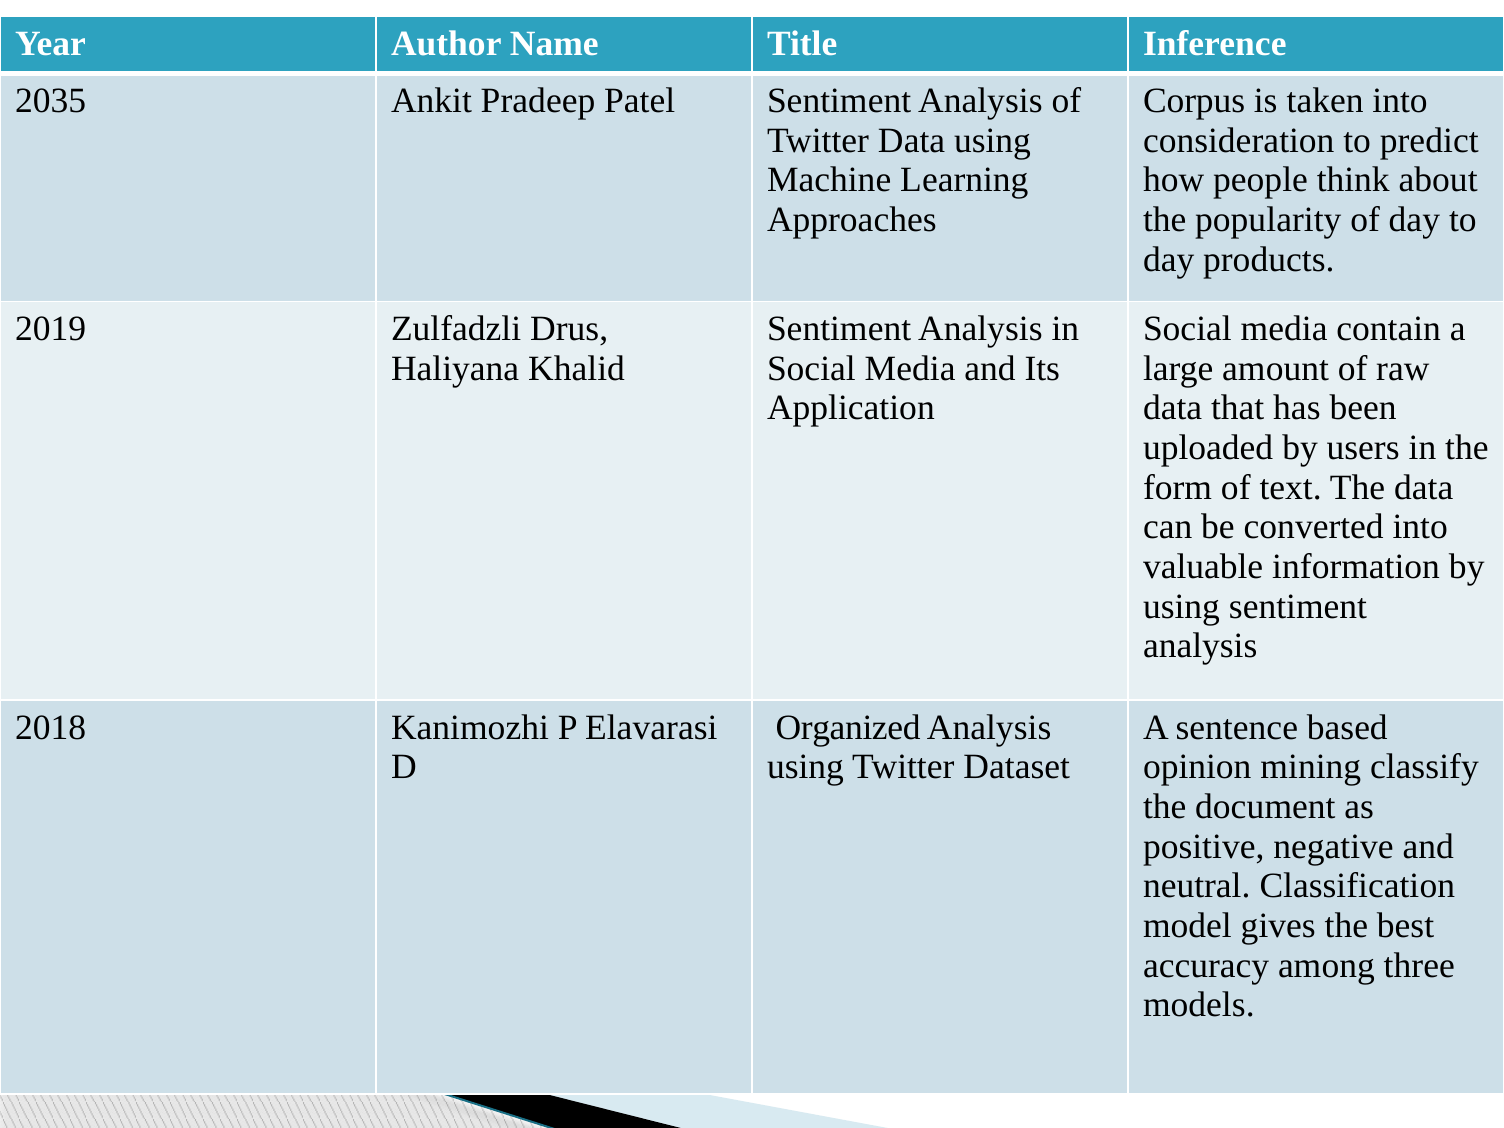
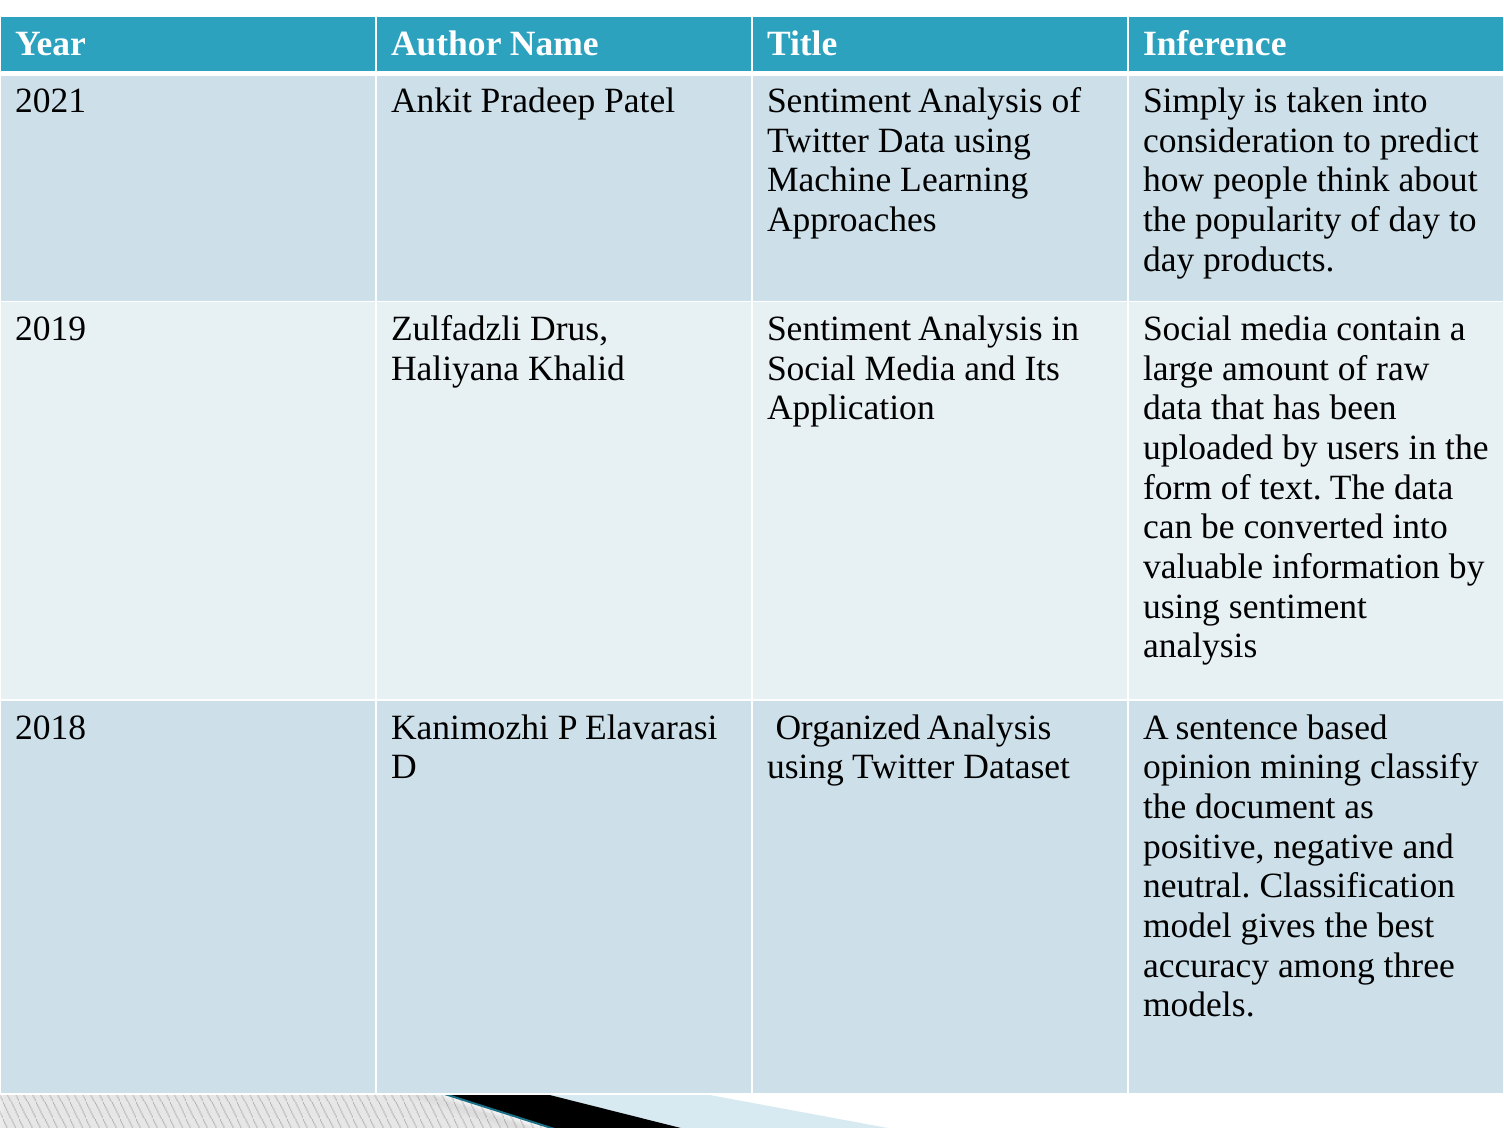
2035: 2035 -> 2021
Corpus: Corpus -> Simply
